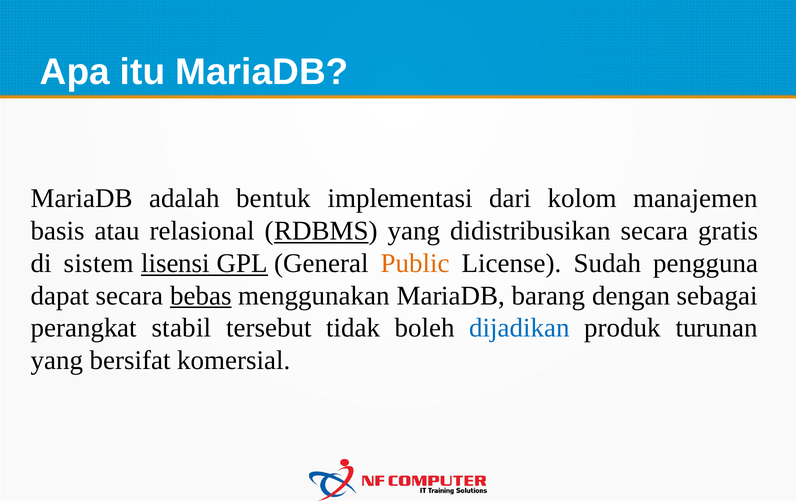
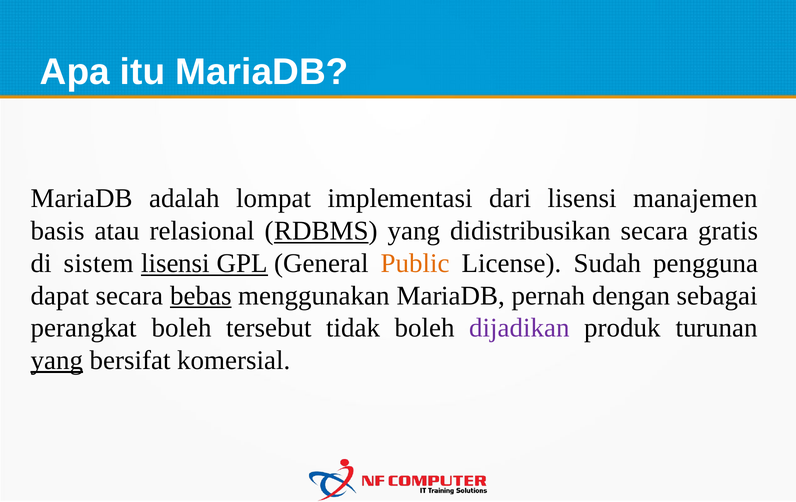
bentuk: bentuk -> lompat
dari kolom: kolom -> lisensi
barang: barang -> pernah
perangkat stabil: stabil -> boleh
dijadikan colour: blue -> purple
yang at (57, 360) underline: none -> present
